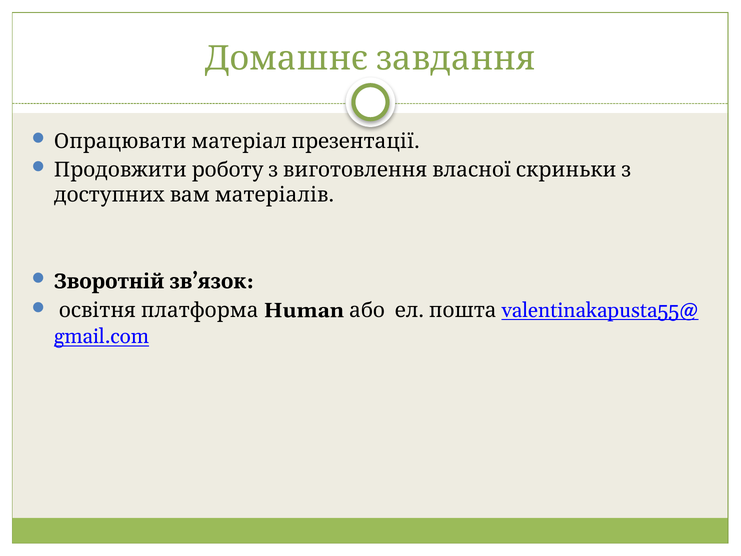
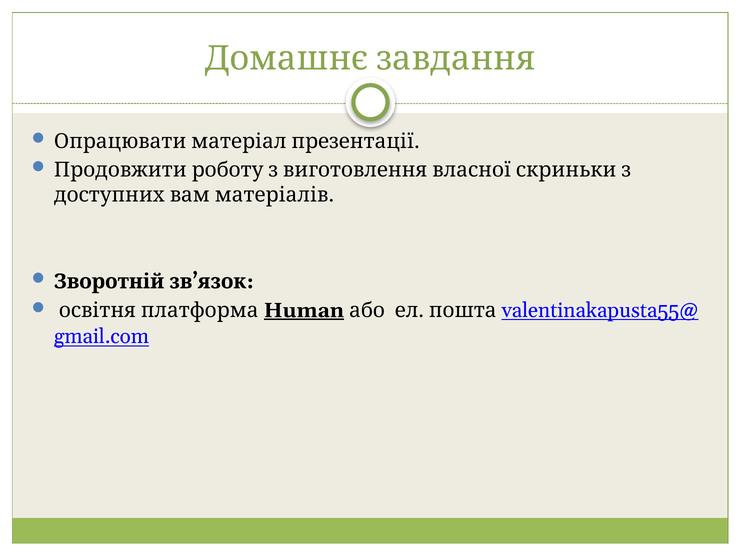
Human underline: none -> present
